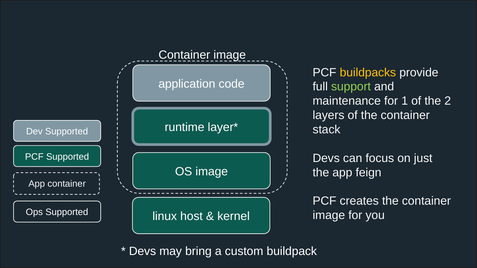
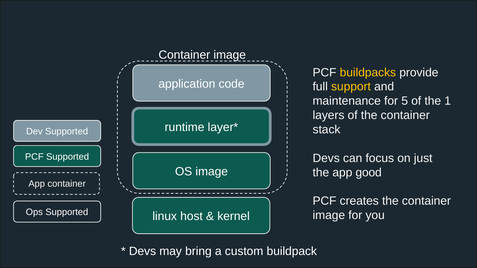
support colour: light green -> yellow
1: 1 -> 5
2: 2 -> 1
feign: feign -> good
